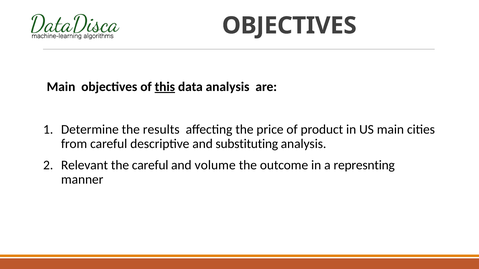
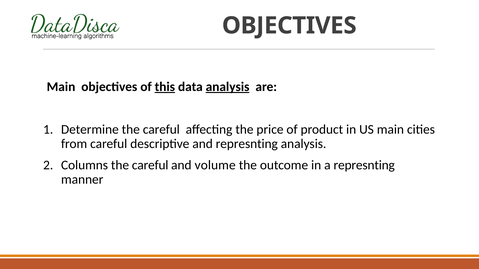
analysis at (228, 87) underline: none -> present
Determine the results: results -> careful
and substituting: substituting -> represnting
Relevant: Relevant -> Columns
